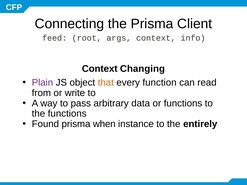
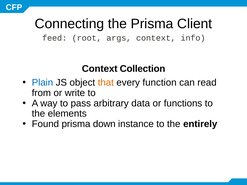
Changing: Changing -> Collection
Plain colour: purple -> blue
the functions: functions -> elements
when: when -> down
